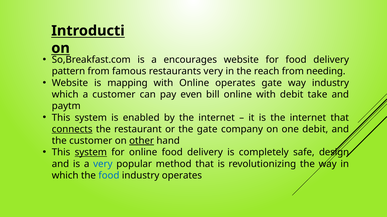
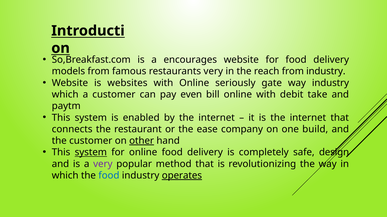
pattern: pattern -> models
from needing: needing -> industry
mapping: mapping -> websites
Online operates: operates -> seriously
connects underline: present -> none
the gate: gate -> ease
one debit: debit -> build
very at (103, 164) colour: blue -> purple
operates at (182, 176) underline: none -> present
